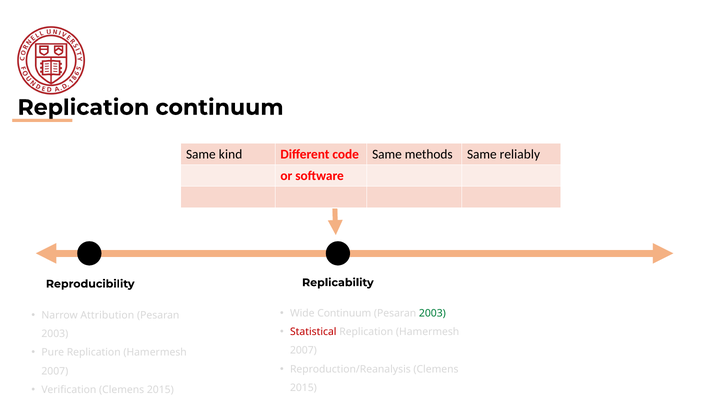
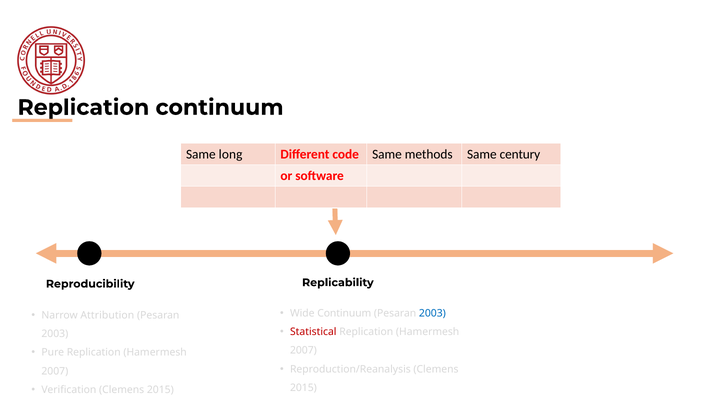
kind: kind -> long
reliably: reliably -> century
2003 at (432, 313) colour: green -> blue
